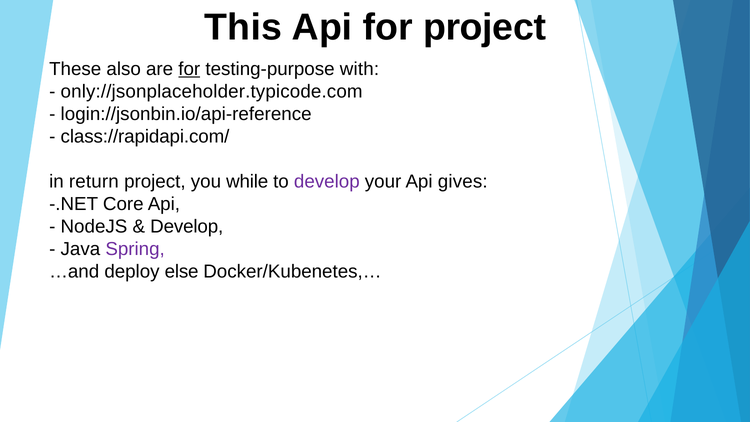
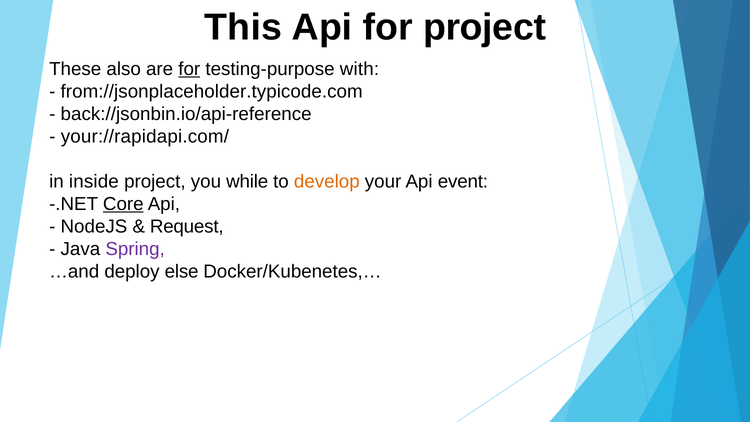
only://jsonplaceholder.typicode.com: only://jsonplaceholder.typicode.com -> from://jsonplaceholder.typicode.com
login://jsonbin.io/api-reference: login://jsonbin.io/api-reference -> back://jsonbin.io/api-reference
class://rapidapi.com/: class://rapidapi.com/ -> your://rapidapi.com/
return: return -> inside
develop at (327, 181) colour: purple -> orange
gives: gives -> event
Core underline: none -> present
Develop at (187, 226): Develop -> Request
